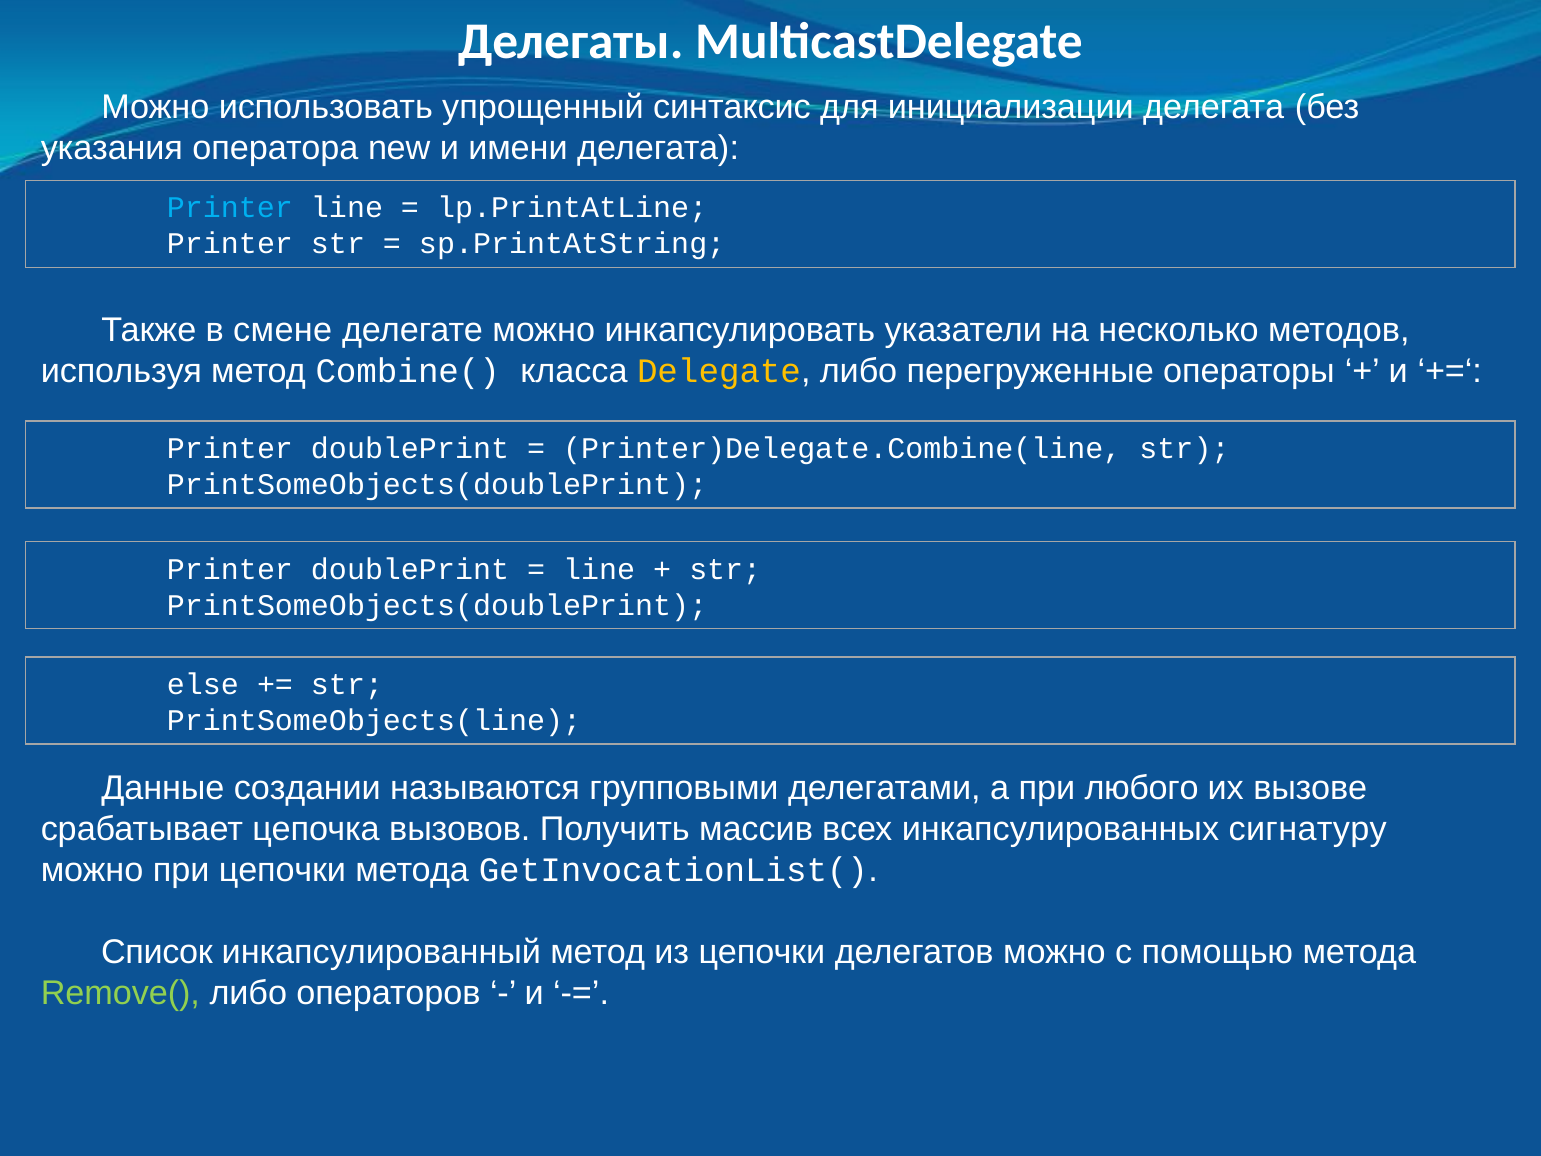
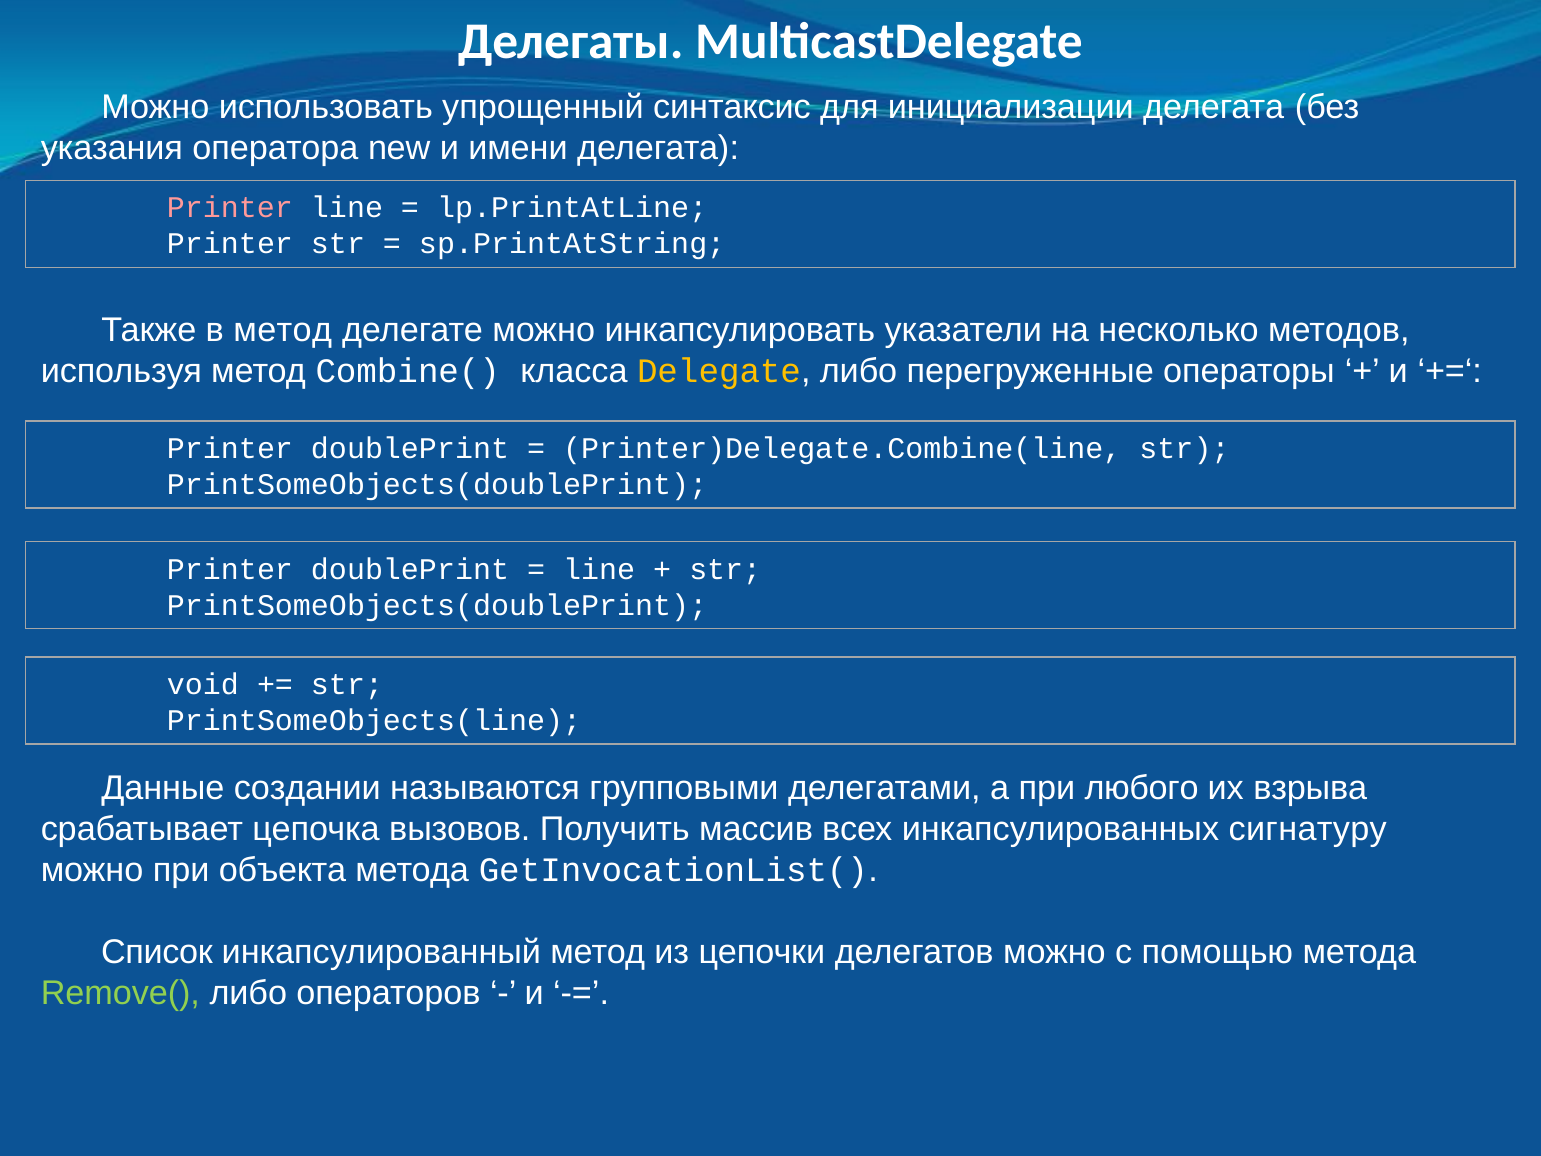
Printer at (230, 208) colour: light blue -> pink
в смене: смене -> метод
else: else -> void
вызове: вызове -> взрыва
при цепочки: цепочки -> объекта
